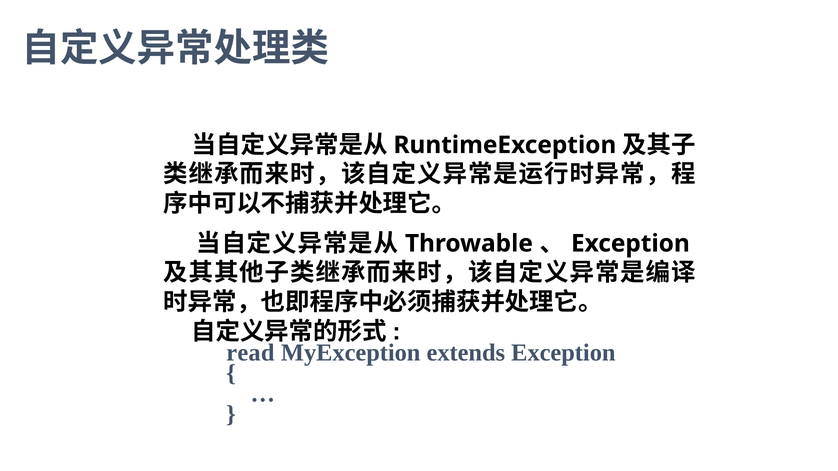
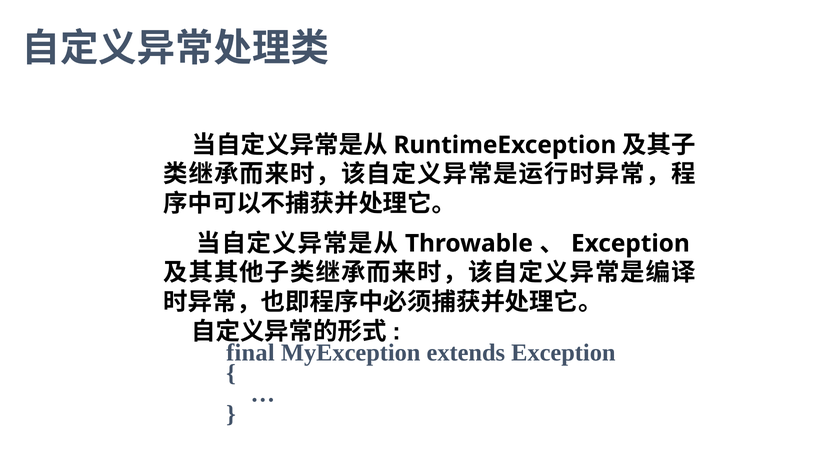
read: read -> final
